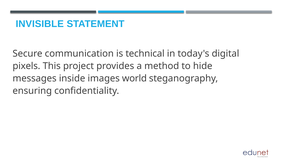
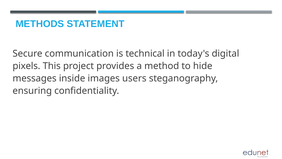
INVISIBLE: INVISIBLE -> METHODS
world: world -> users
